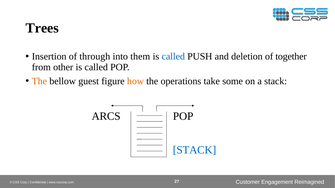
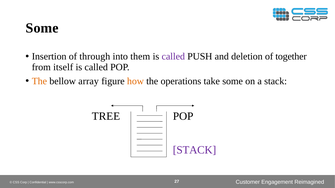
Trees at (42, 28): Trees -> Some
called at (173, 57) colour: blue -> purple
other: other -> itself
guest: guest -> array
ARCS: ARCS -> TREE
STACK at (195, 150) colour: blue -> purple
